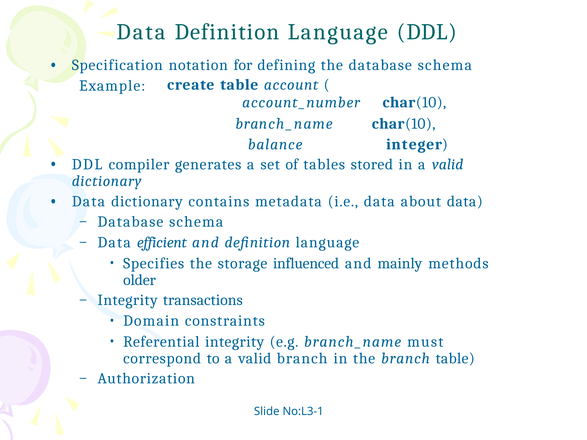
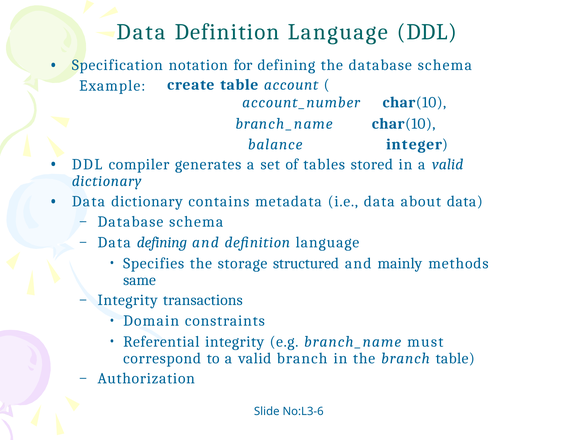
Data efficient: efficient -> defining
influenced: influenced -> structured
older: older -> same
No:L3-1: No:L3-1 -> No:L3-6
